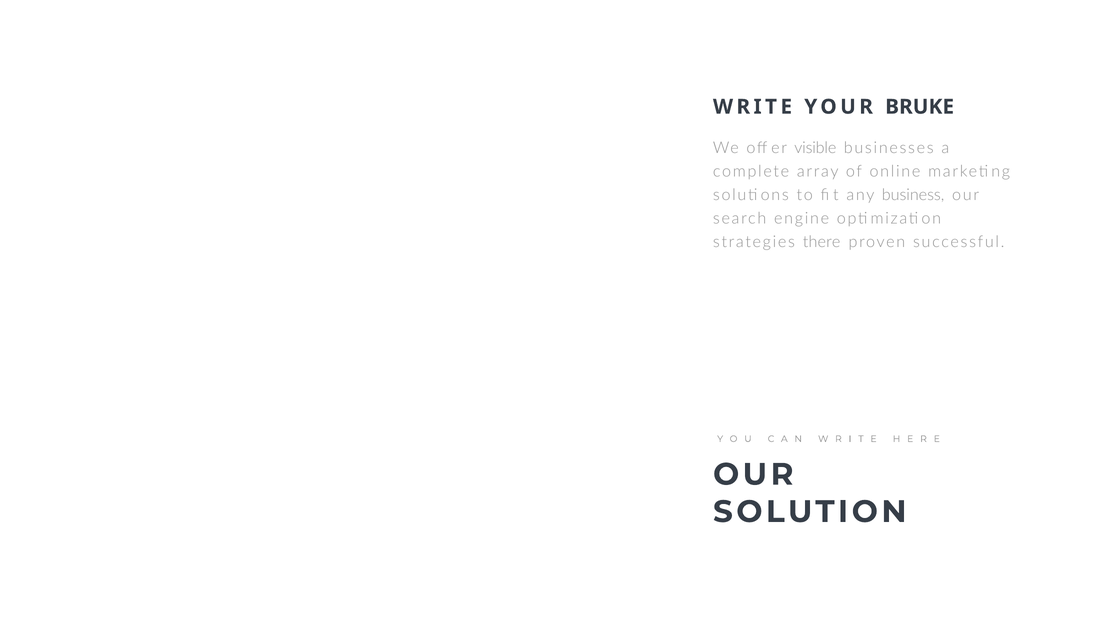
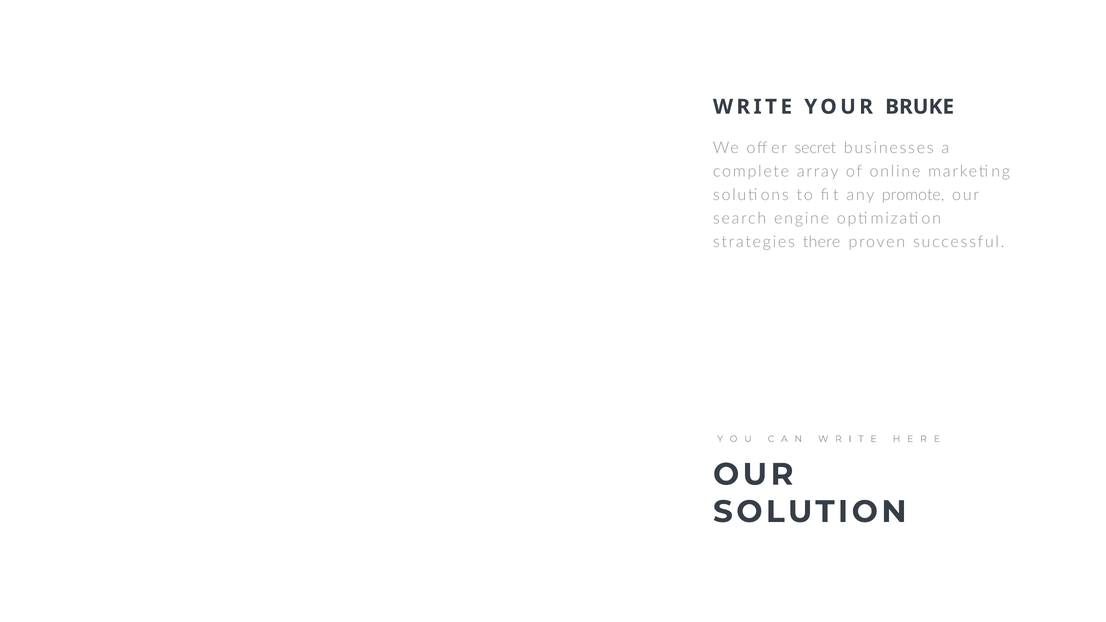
visible: visible -> secret
business: business -> promote
